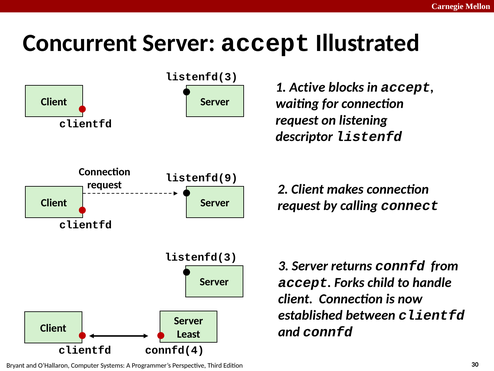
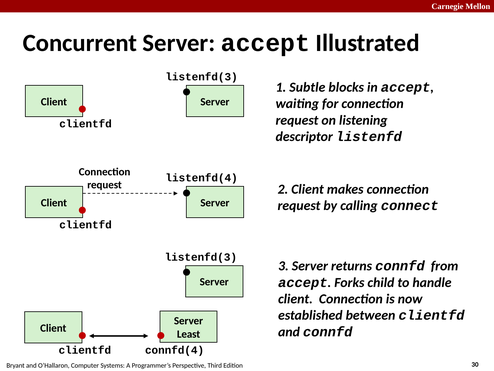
Active: Active -> Subtle
listenfd(9: listenfd(9 -> listenfd(4
